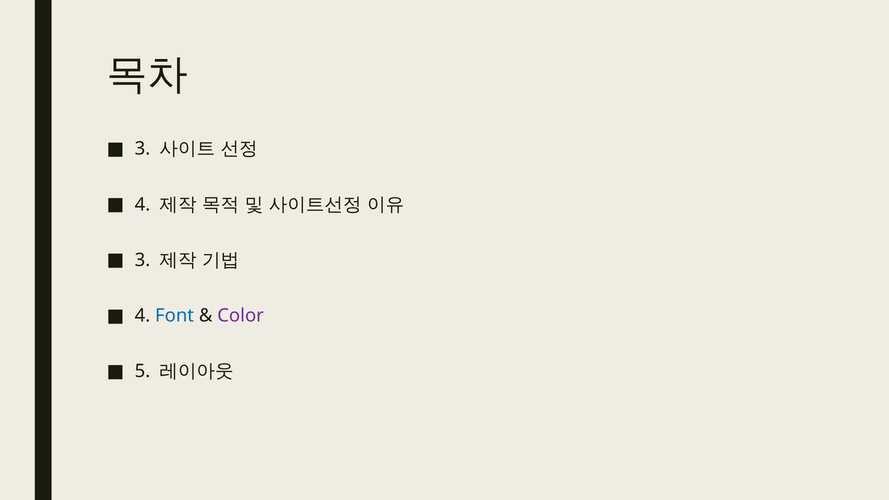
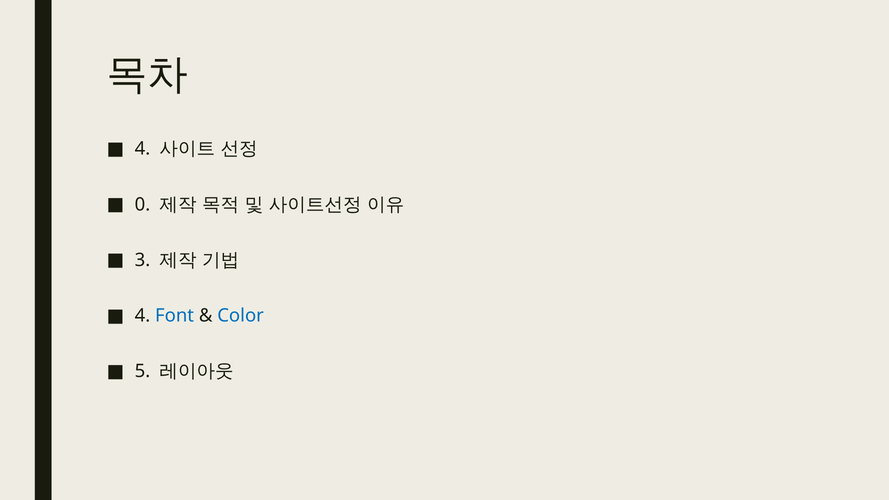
3 at (142, 149): 3 -> 4
4 at (142, 204): 4 -> 0
Color colour: purple -> blue
